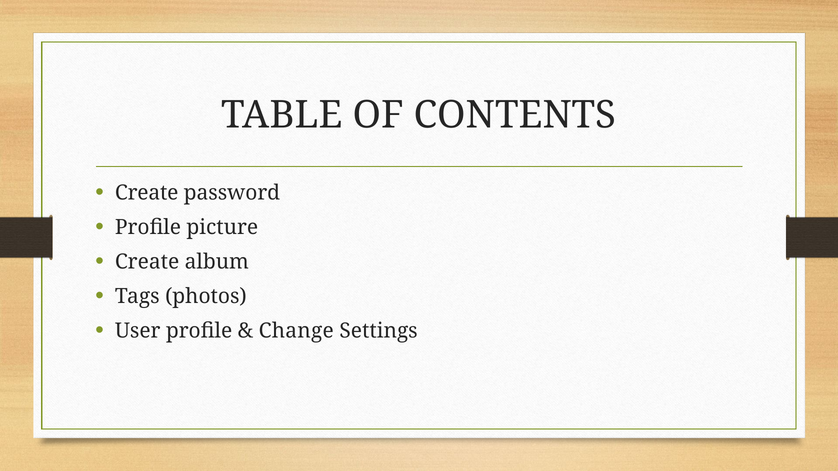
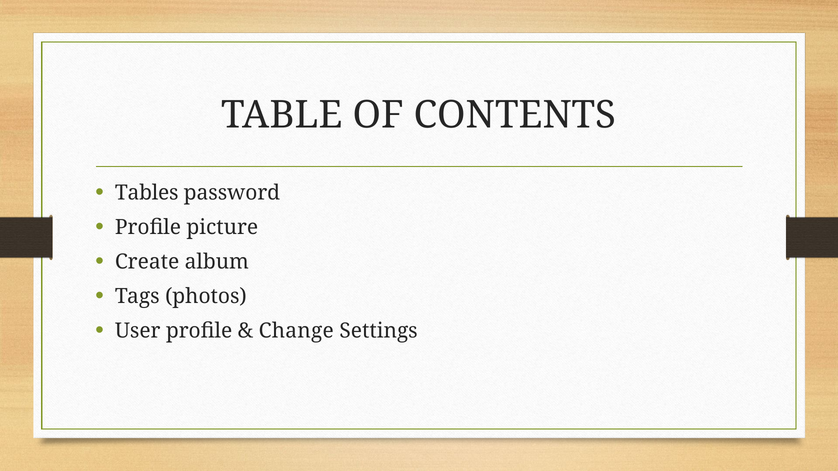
Create at (147, 193): Create -> Tables
